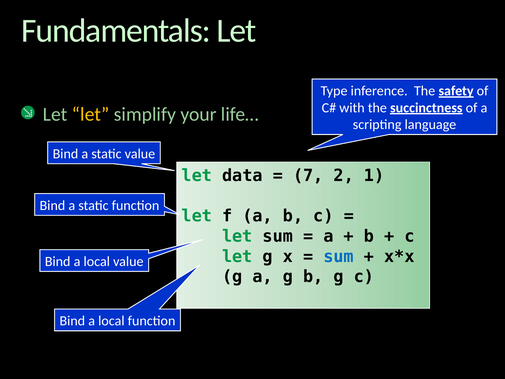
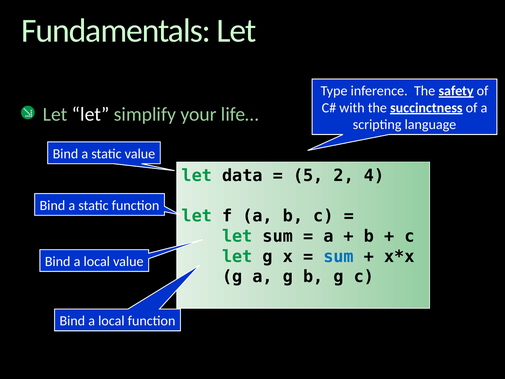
let at (91, 114) colour: yellow -> white
7: 7 -> 5
1: 1 -> 4
